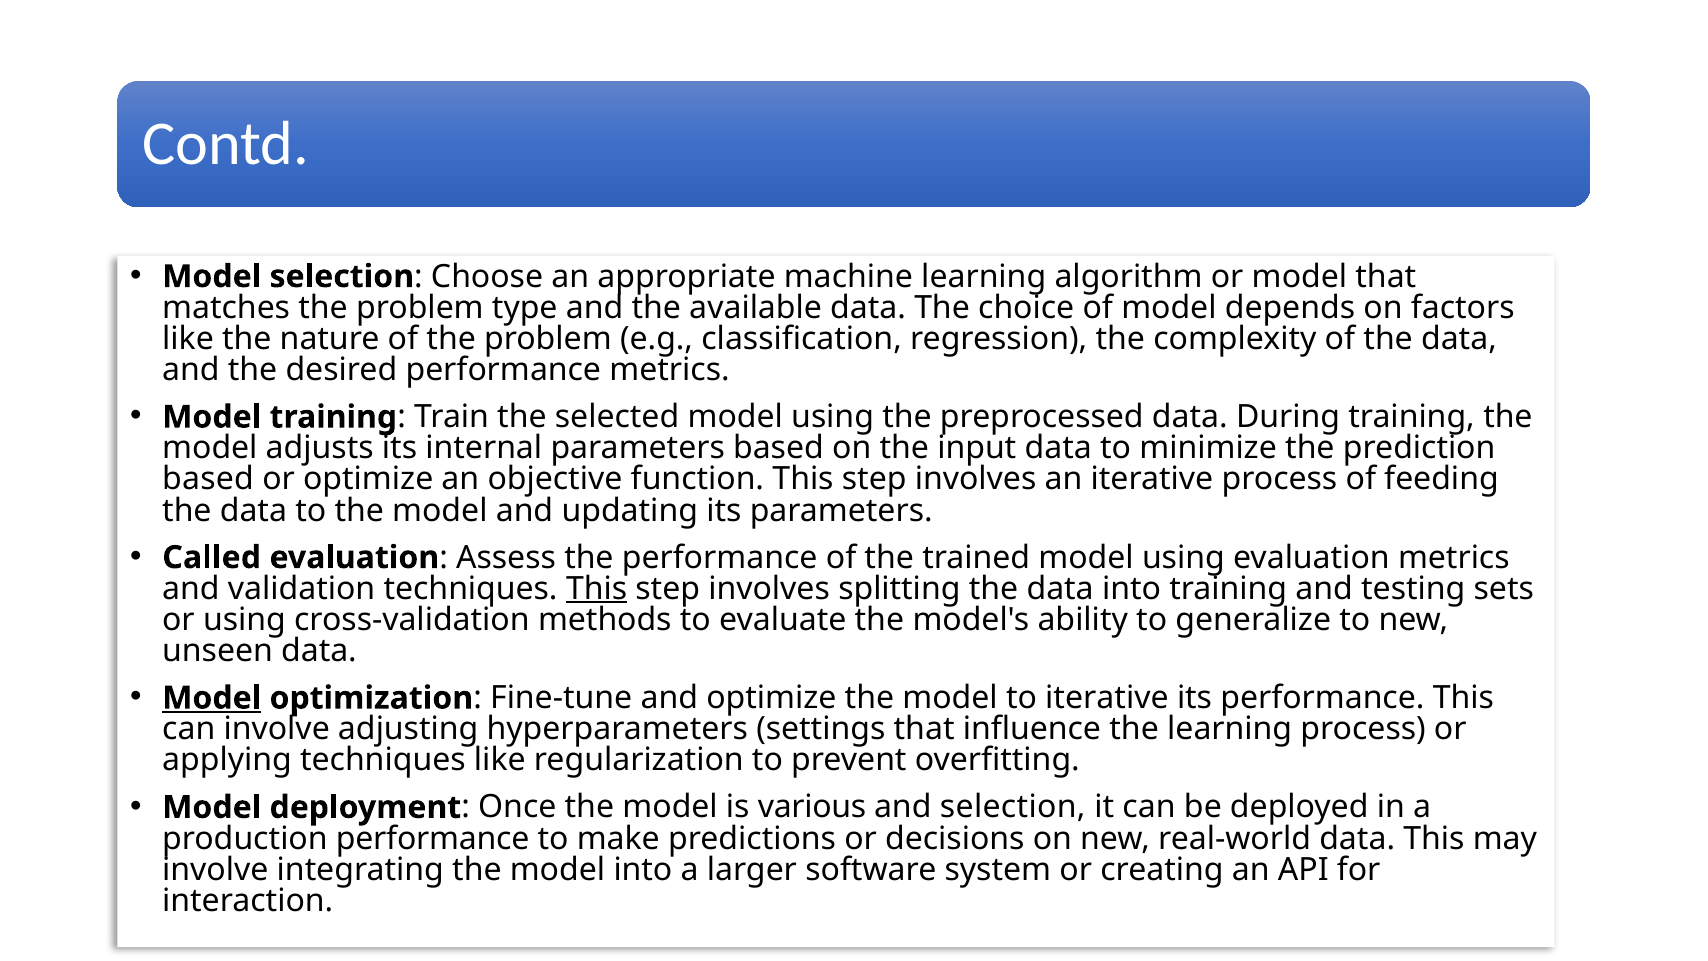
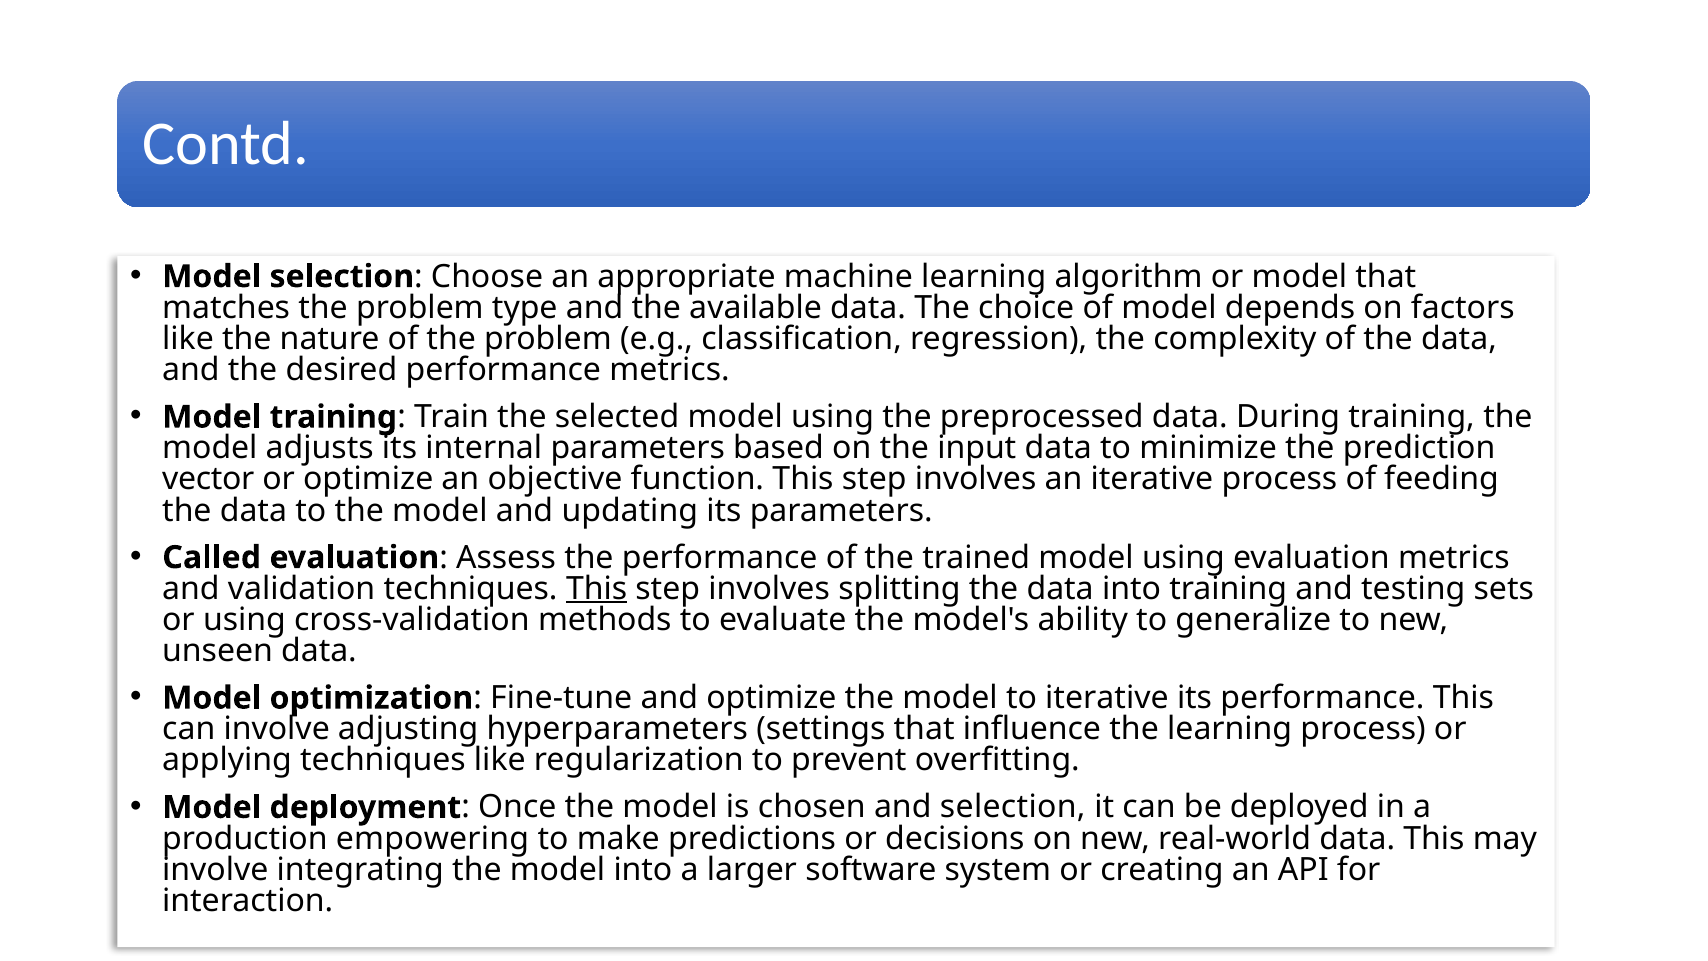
based at (208, 479): based -> vector
Model at (212, 698) underline: present -> none
various: various -> chosen
production performance: performance -> empowering
